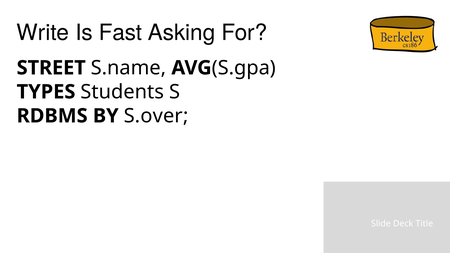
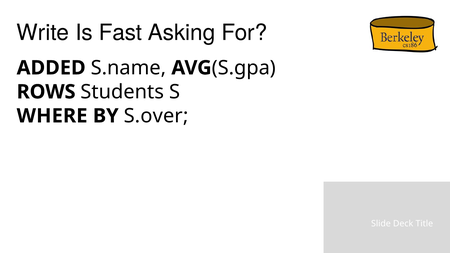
STREET: STREET -> ADDED
TYPES: TYPES -> ROWS
RDBMS: RDBMS -> WHERE
